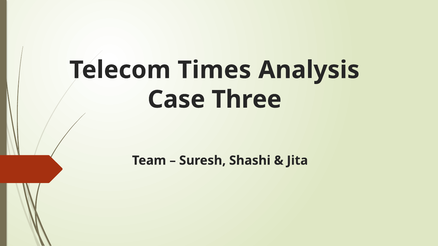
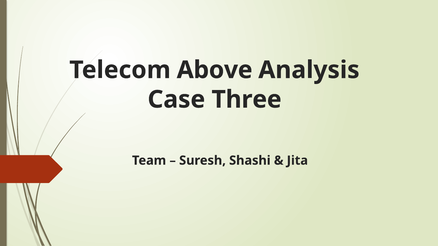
Times: Times -> Above
